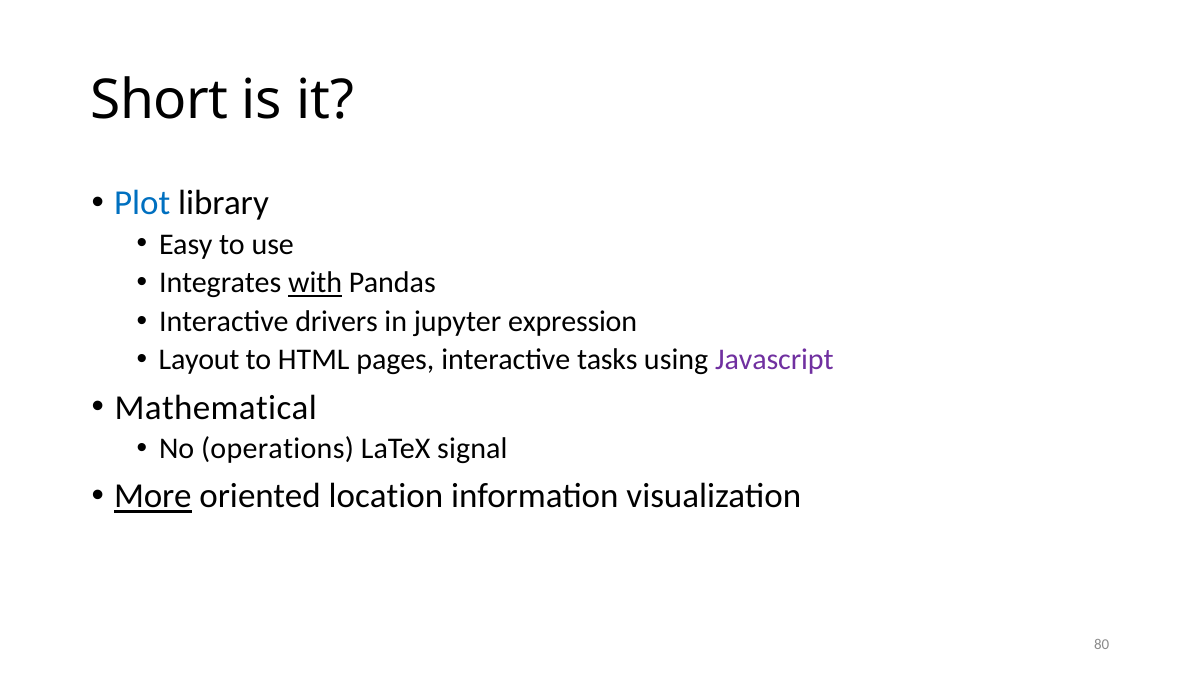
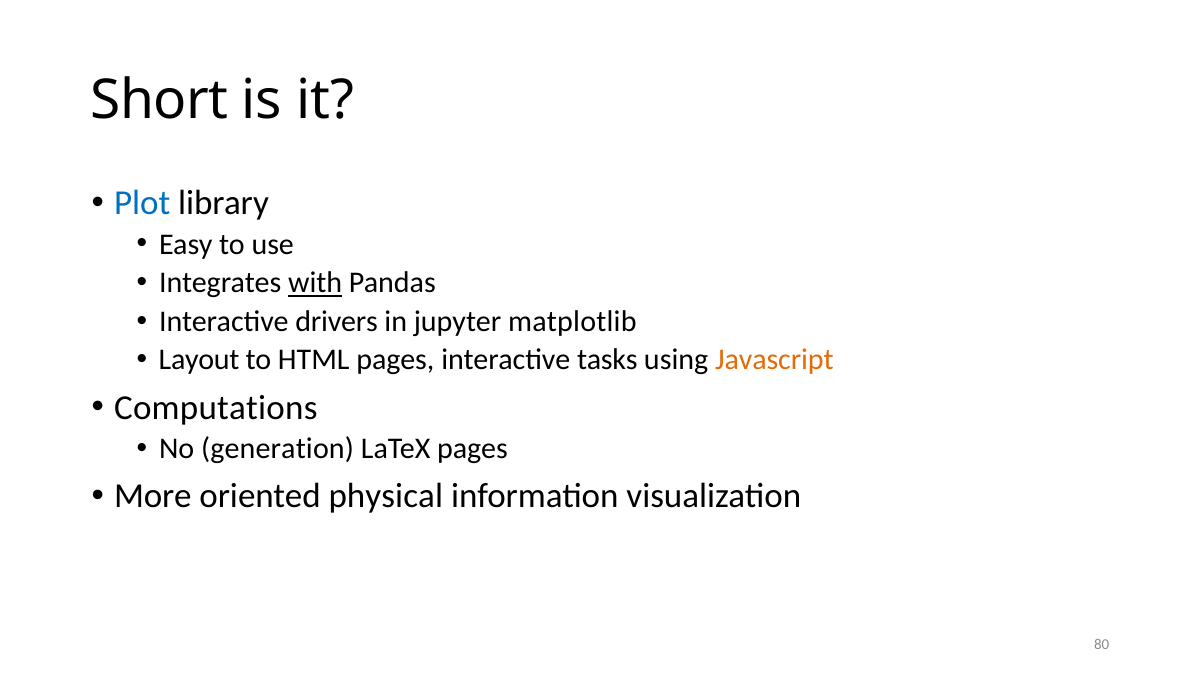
expression: expression -> matplotlib
Javascript colour: purple -> orange
Mathematical: Mathematical -> Computations
operations: operations -> generation
LaTeX signal: signal -> pages
More underline: present -> none
location: location -> physical
